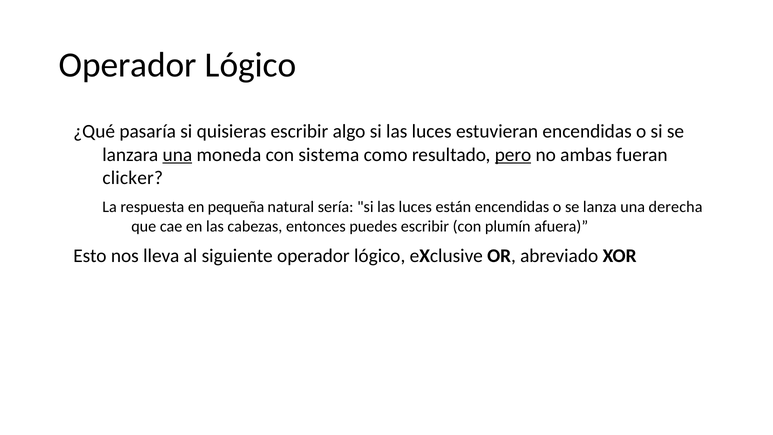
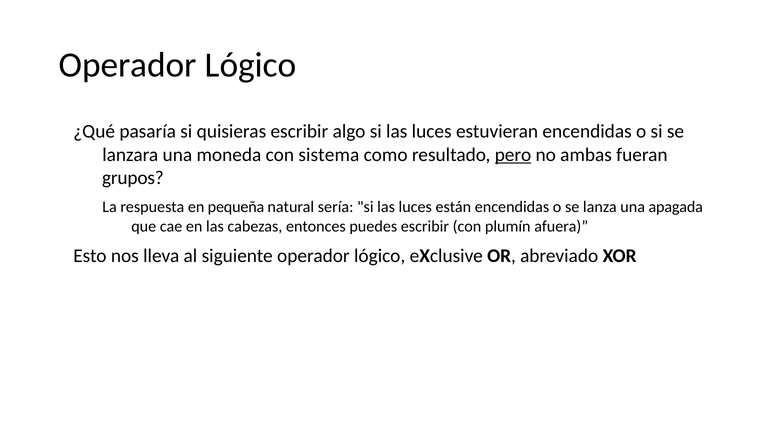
una at (177, 155) underline: present -> none
clicker: clicker -> grupos
derecha: derecha -> apagada
